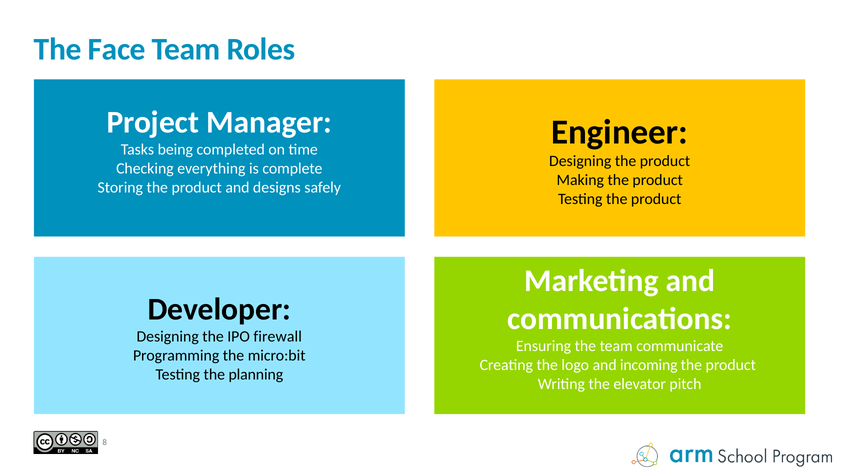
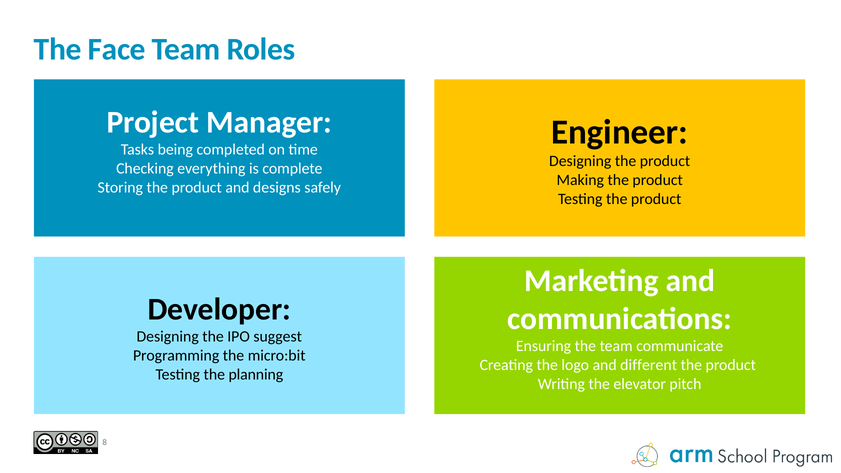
firewall: firewall -> suggest
incoming: incoming -> different
